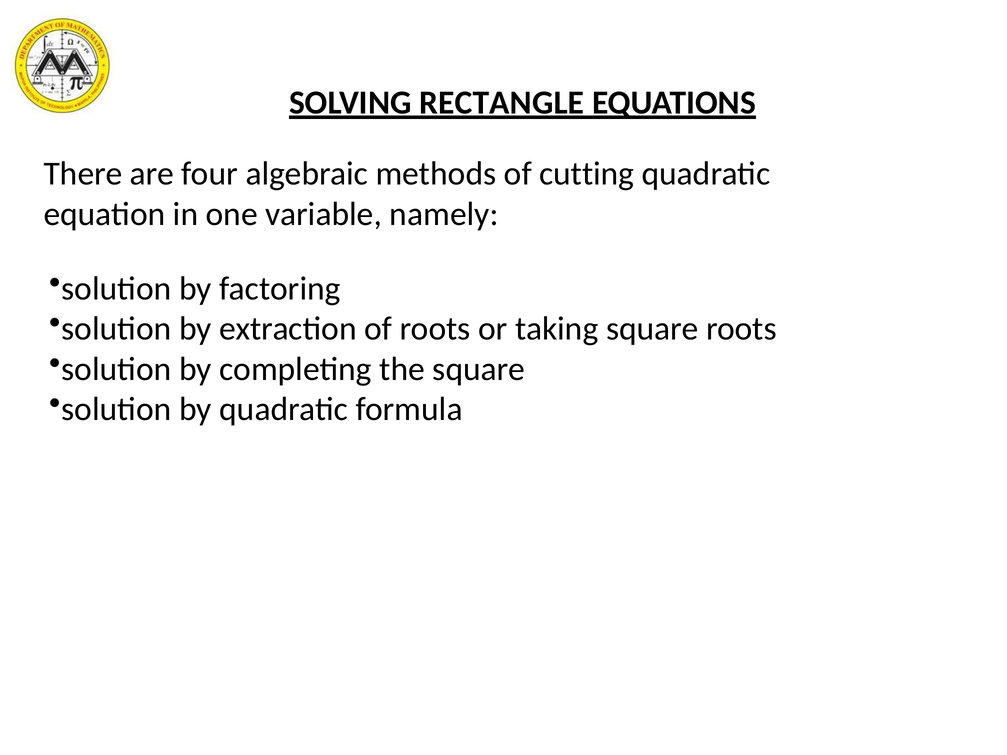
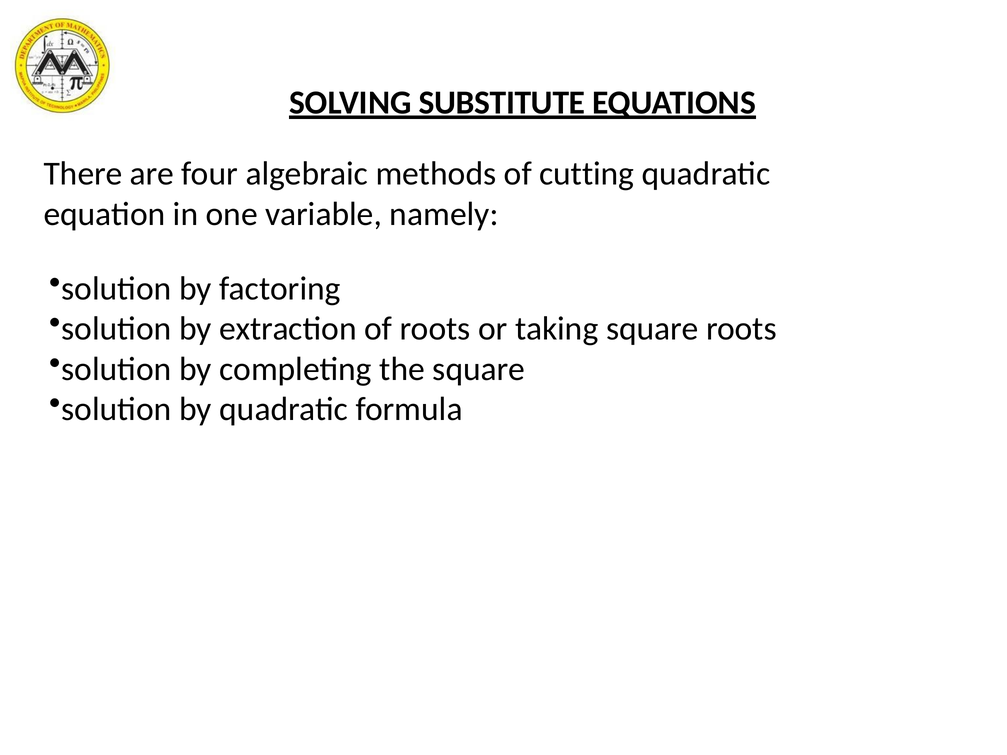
RECTANGLE: RECTANGLE -> SUBSTITUTE
